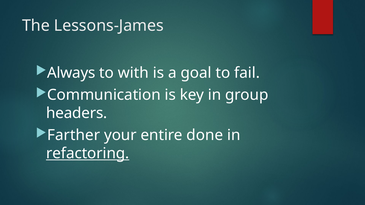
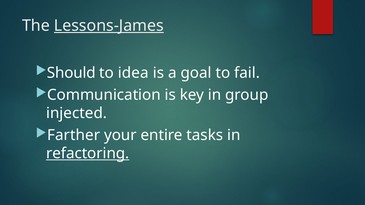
Lessons-James underline: none -> present
Always: Always -> Should
with: with -> idea
headers: headers -> injected
done: done -> tasks
